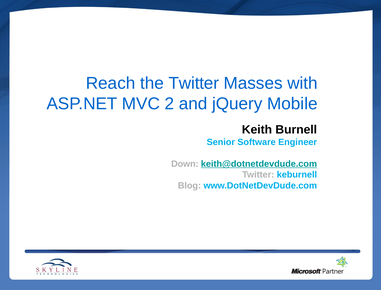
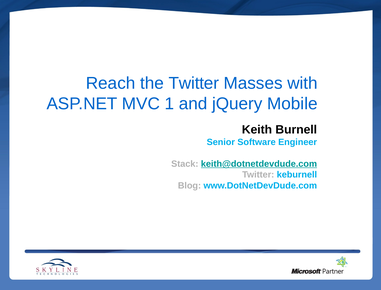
2: 2 -> 1
Down: Down -> Stack
